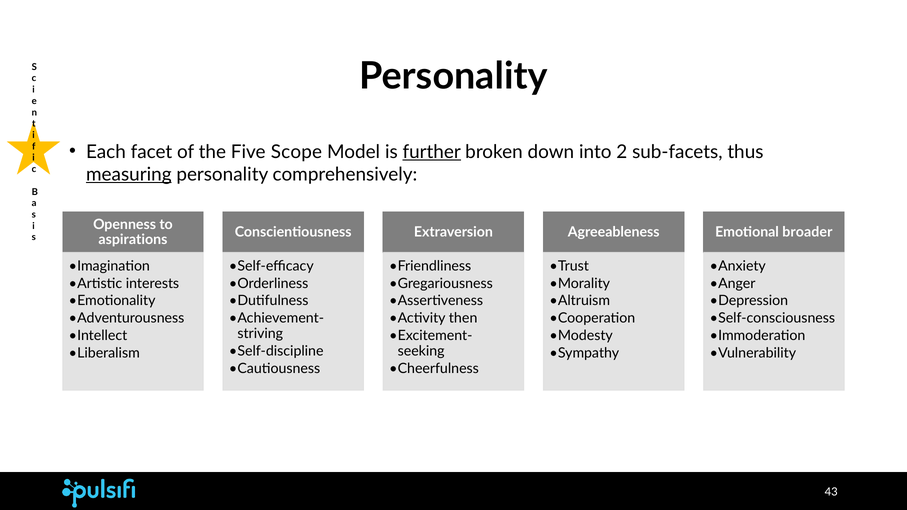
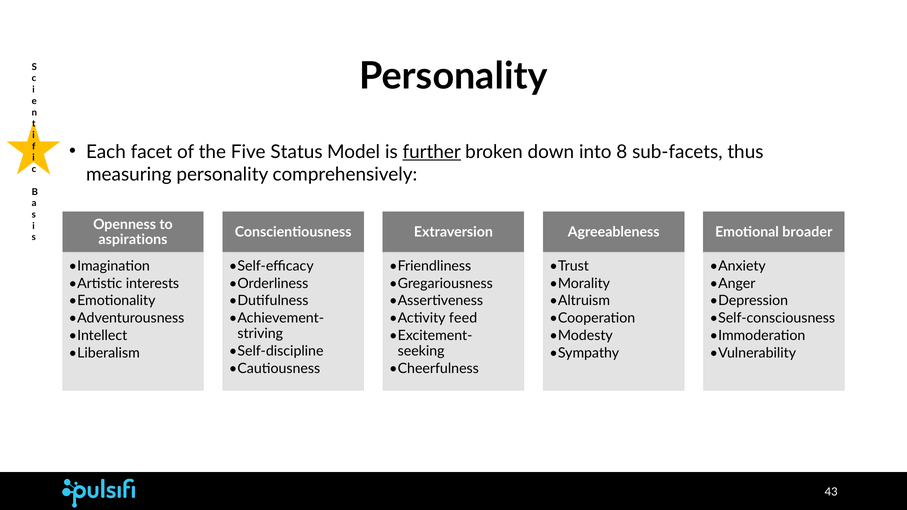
Scope: Scope -> Status
2: 2 -> 8
measuring underline: present -> none
then: then -> feed
